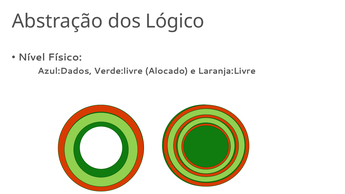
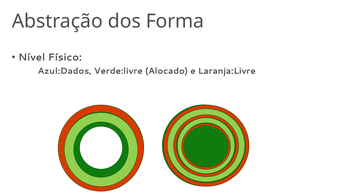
Lógico: Lógico -> Forma
